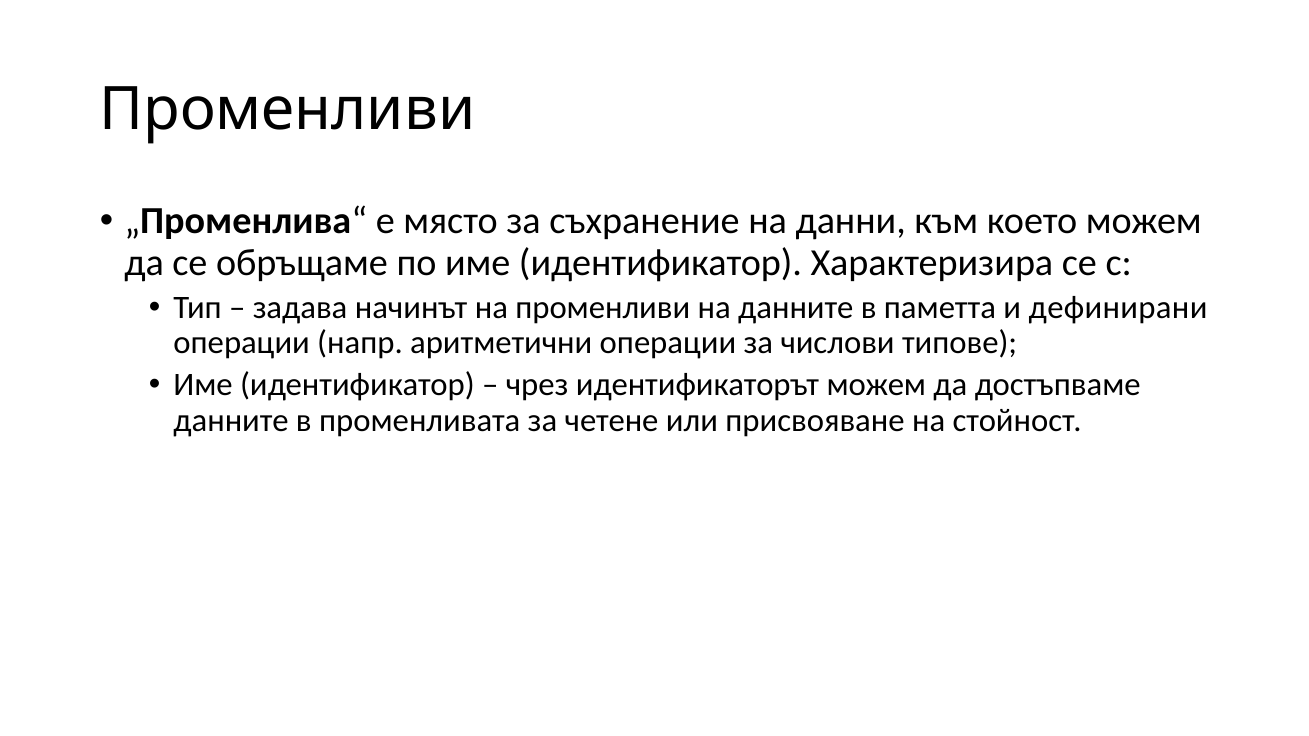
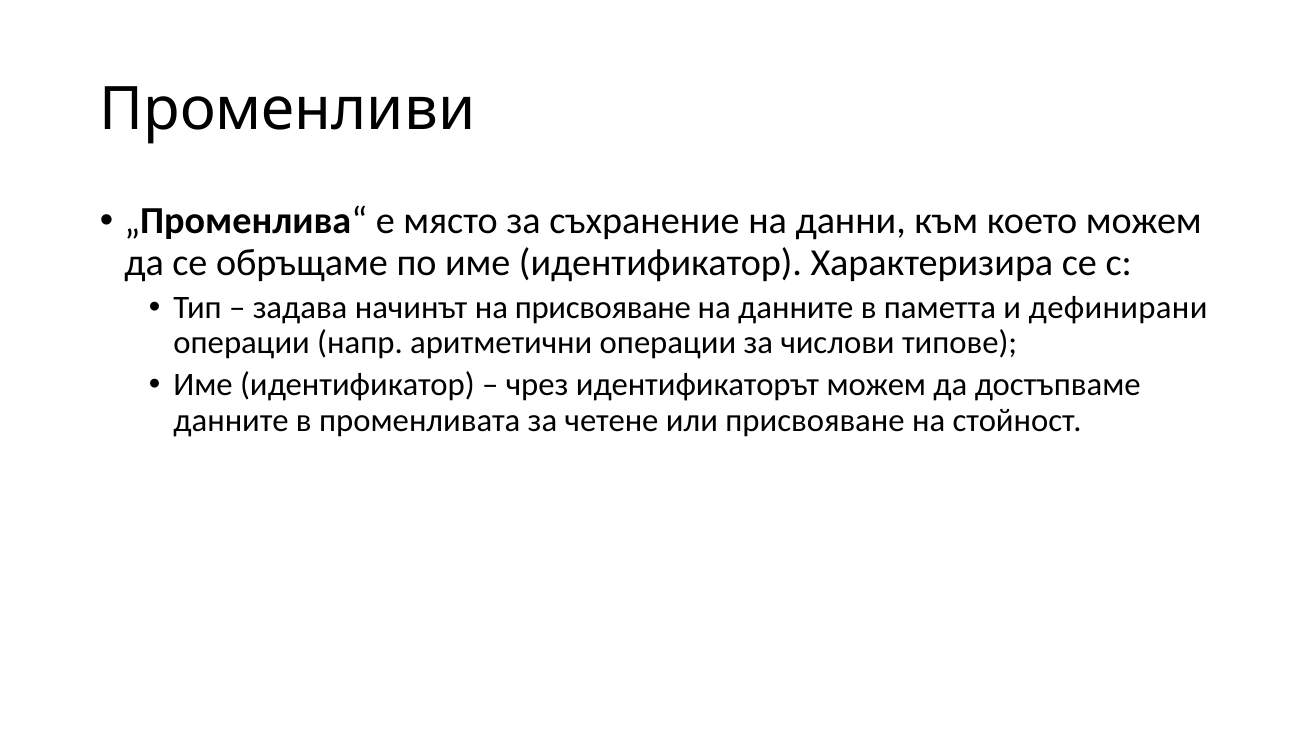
на променливи: променливи -> присвояване
